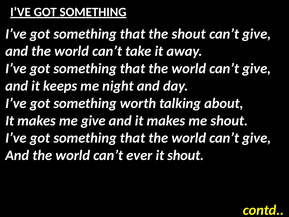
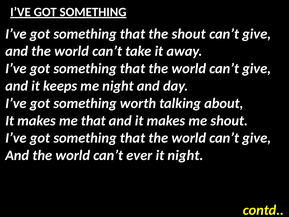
me give: give -> that
it shout: shout -> night
